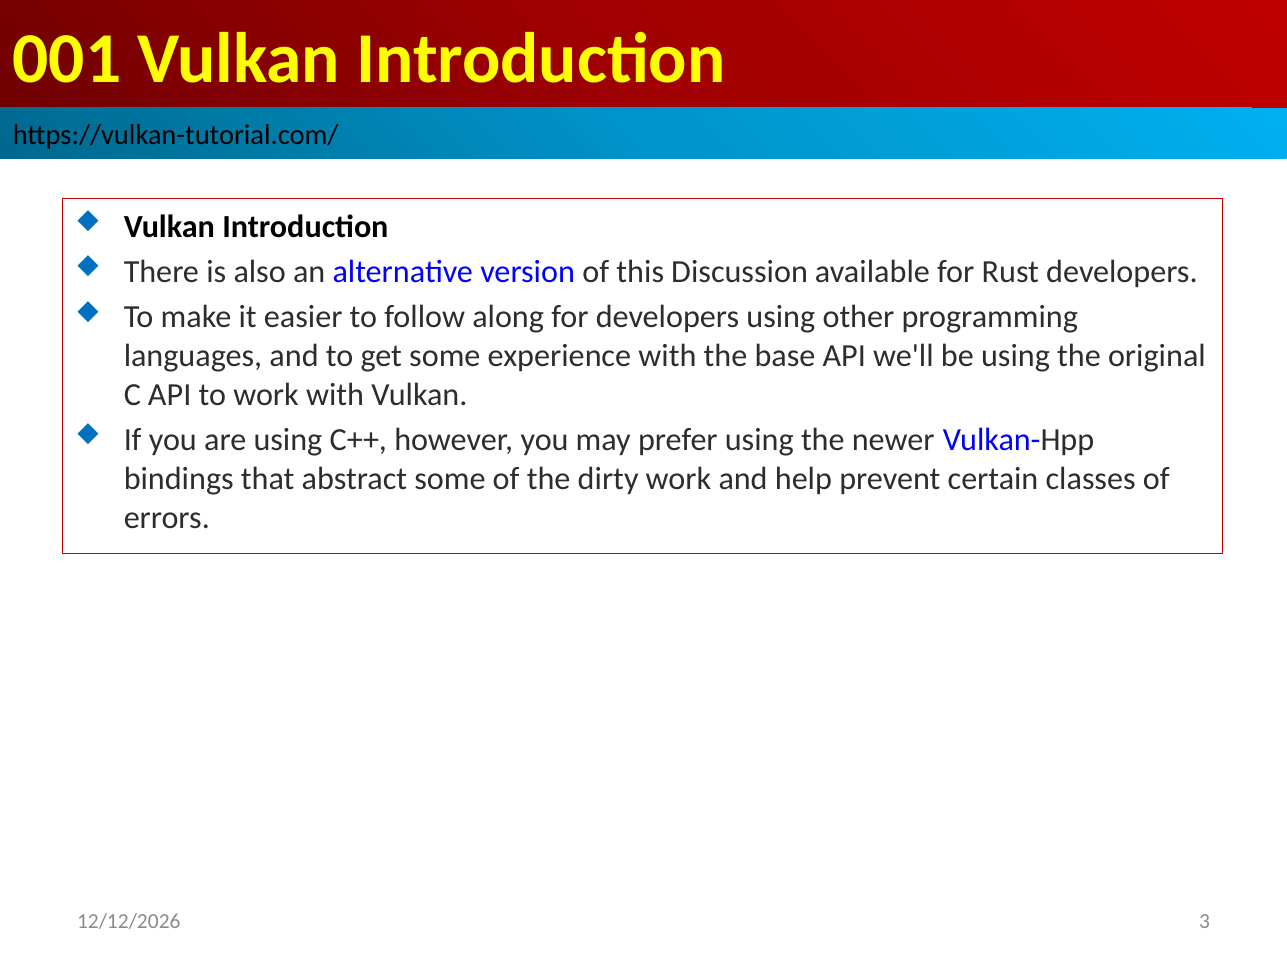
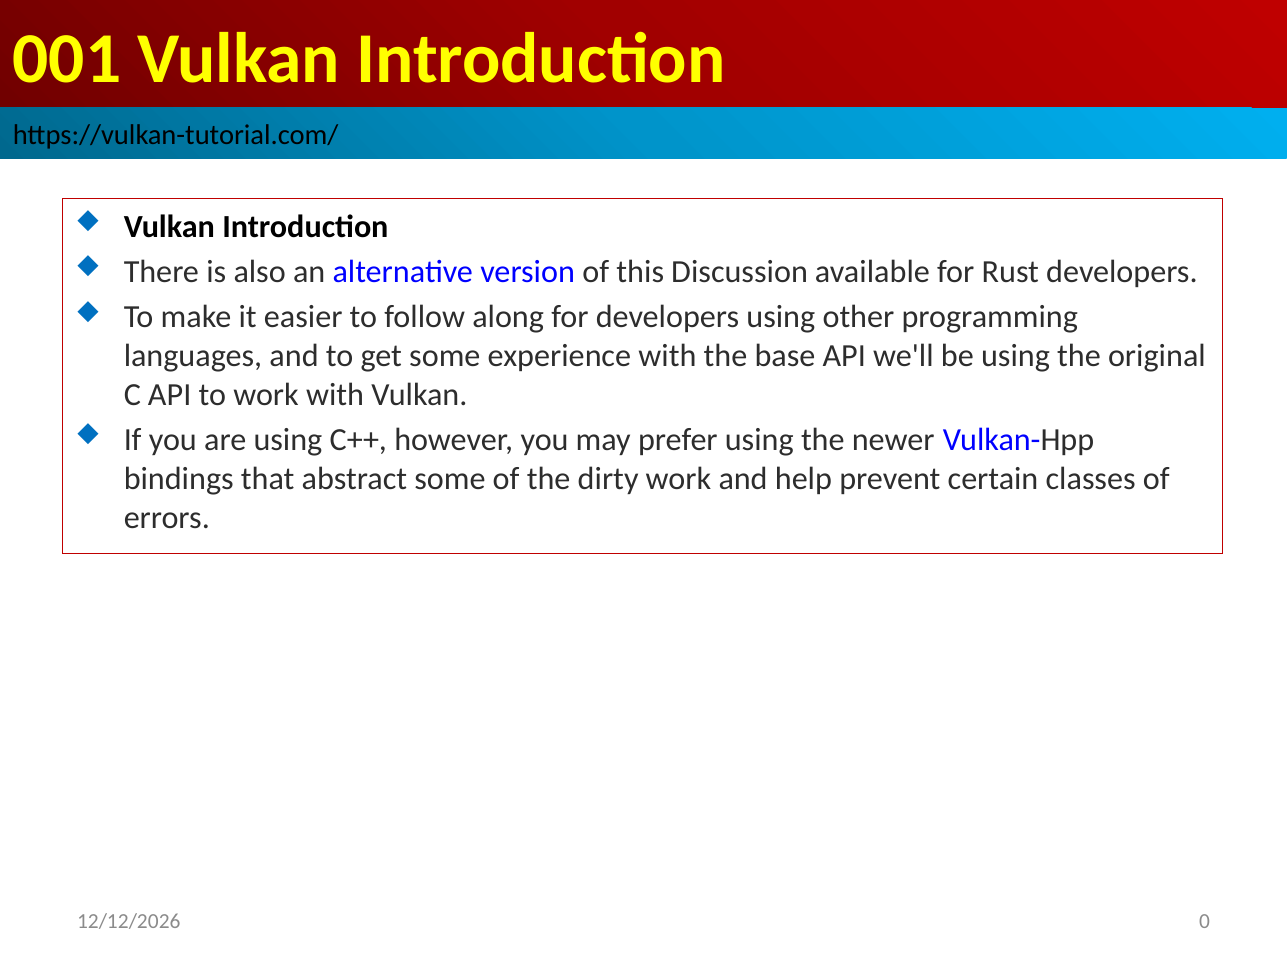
3: 3 -> 0
